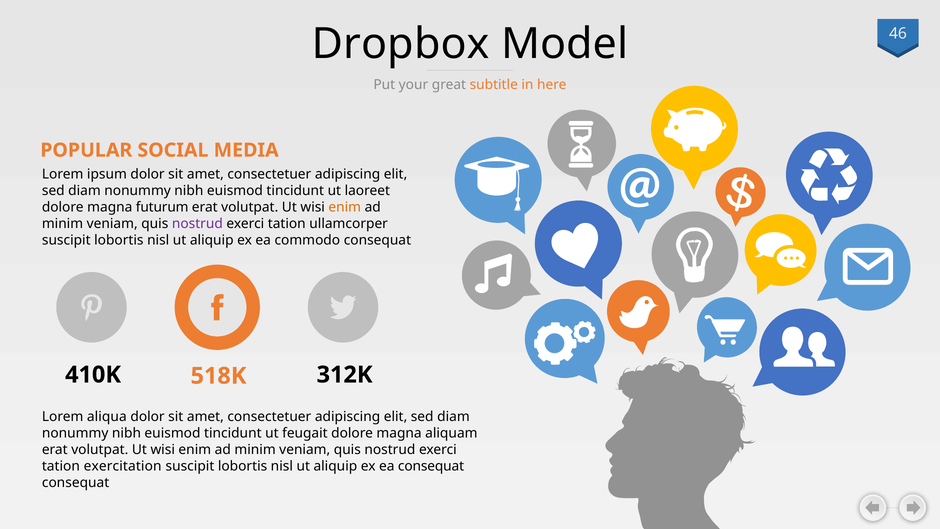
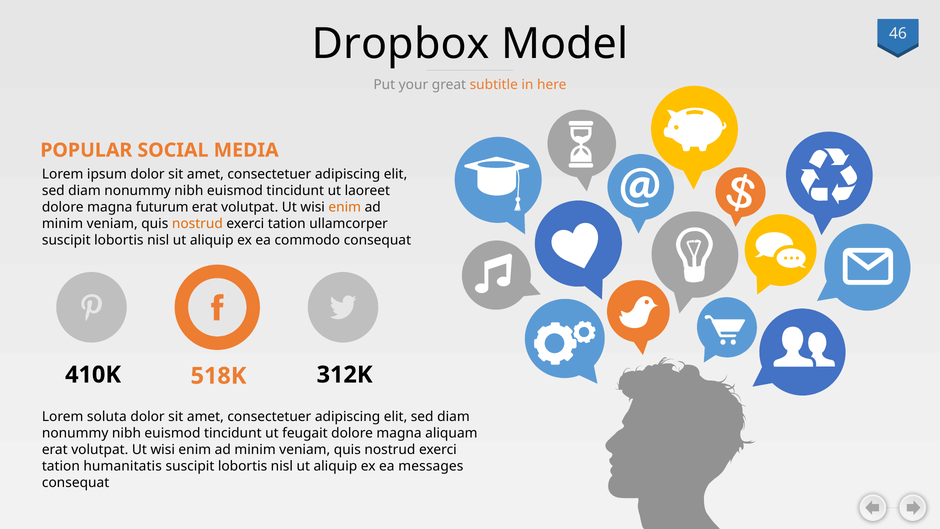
nostrud at (197, 224) colour: purple -> orange
aliqua: aliqua -> soluta
exercitation: exercitation -> humanitatis
ea consequat: consequat -> messages
